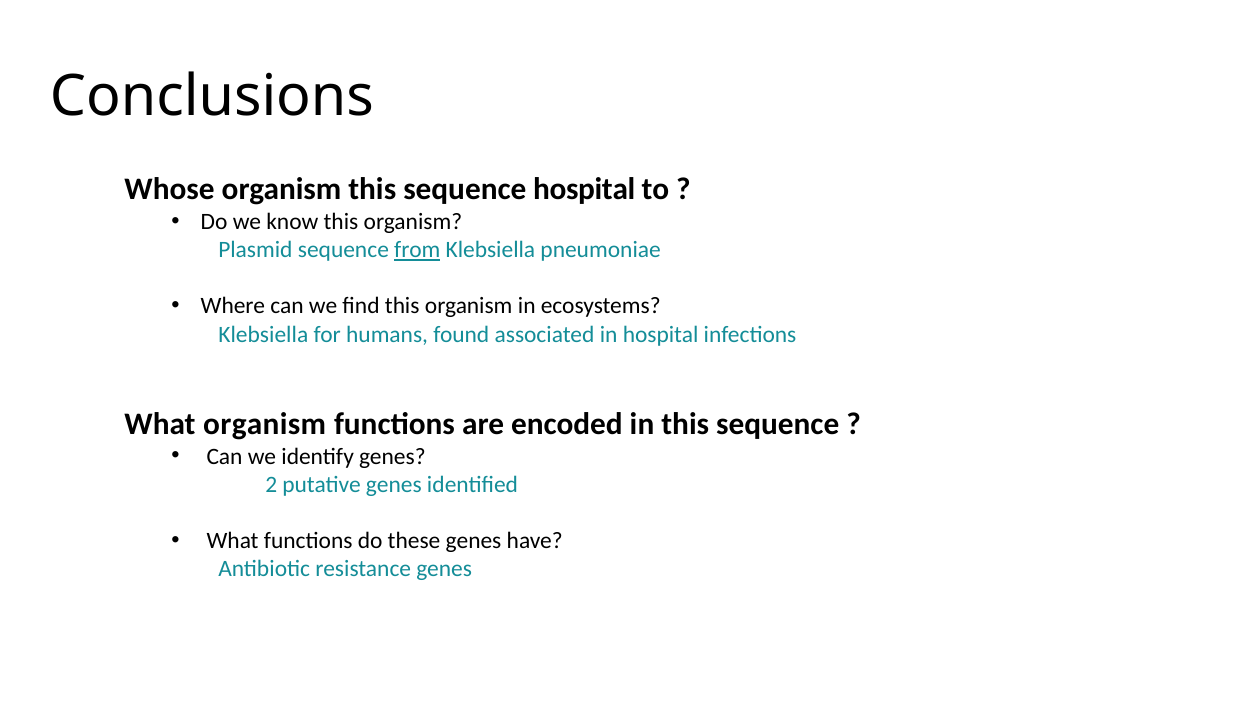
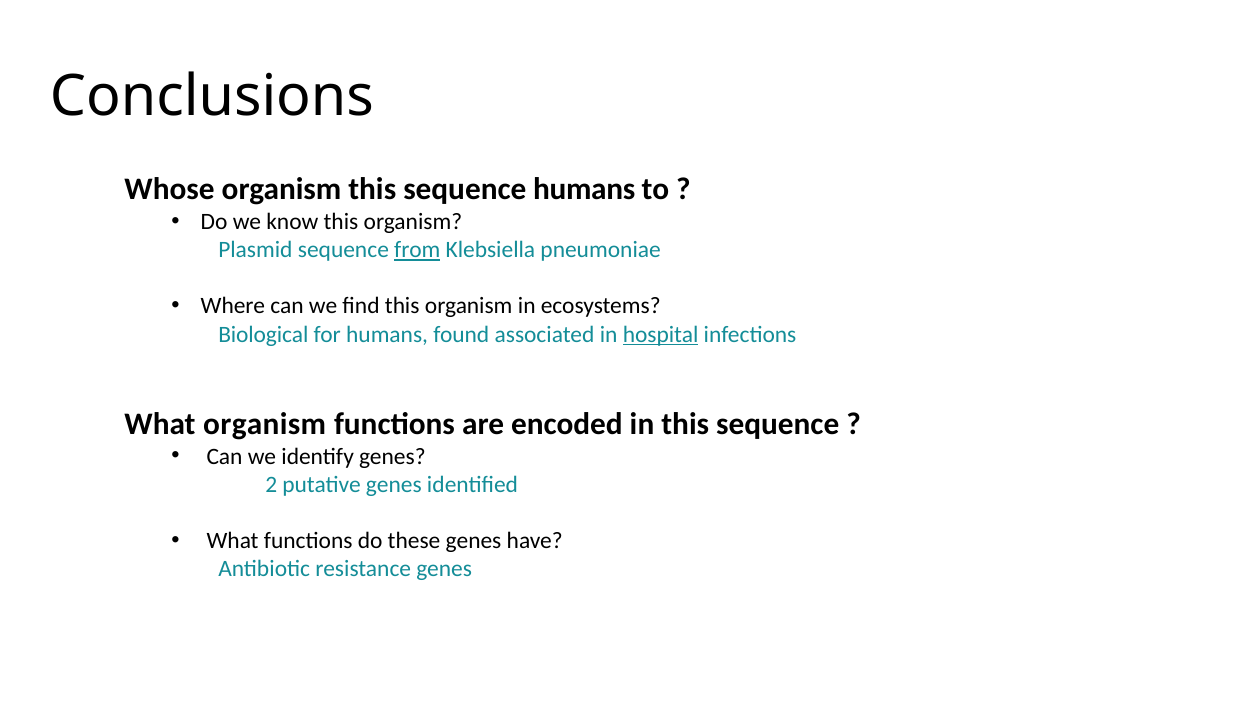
sequence hospital: hospital -> humans
Klebsiella at (263, 334): Klebsiella -> Biological
hospital at (661, 334) underline: none -> present
